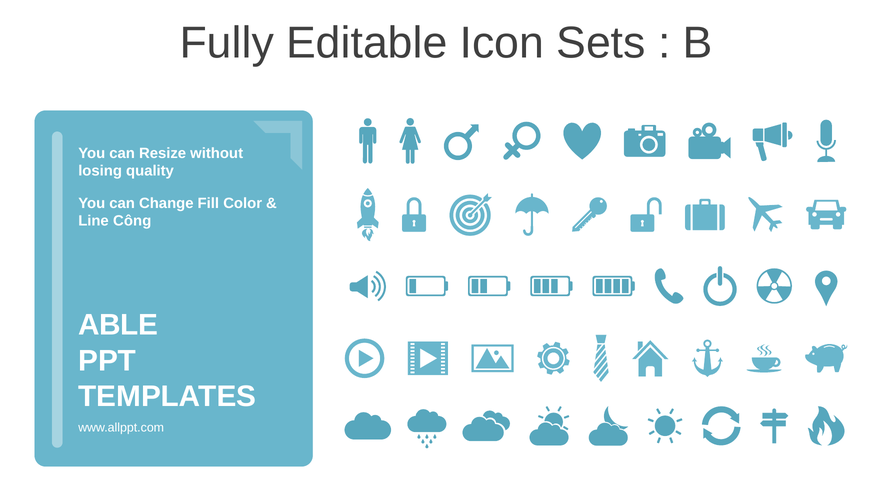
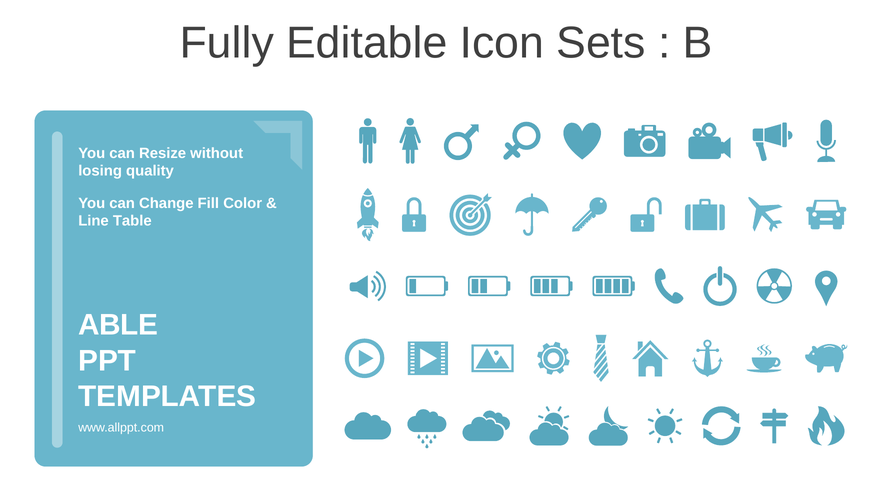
Công: Công -> Table
